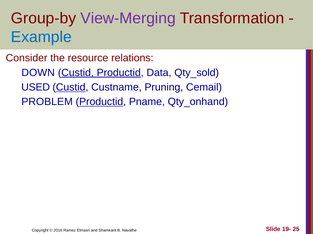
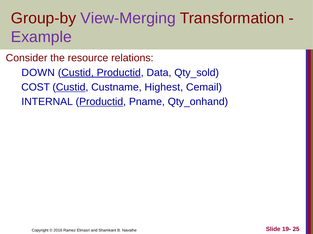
Example colour: blue -> purple
USED: USED -> COST
Pruning: Pruning -> Highest
PROBLEM: PROBLEM -> INTERNAL
